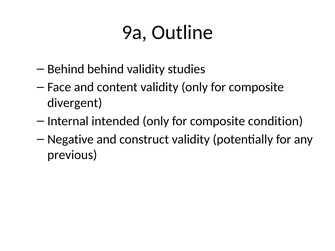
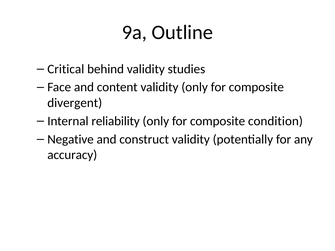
Behind at (66, 69): Behind -> Critical
intended: intended -> reliability
previous: previous -> accuracy
